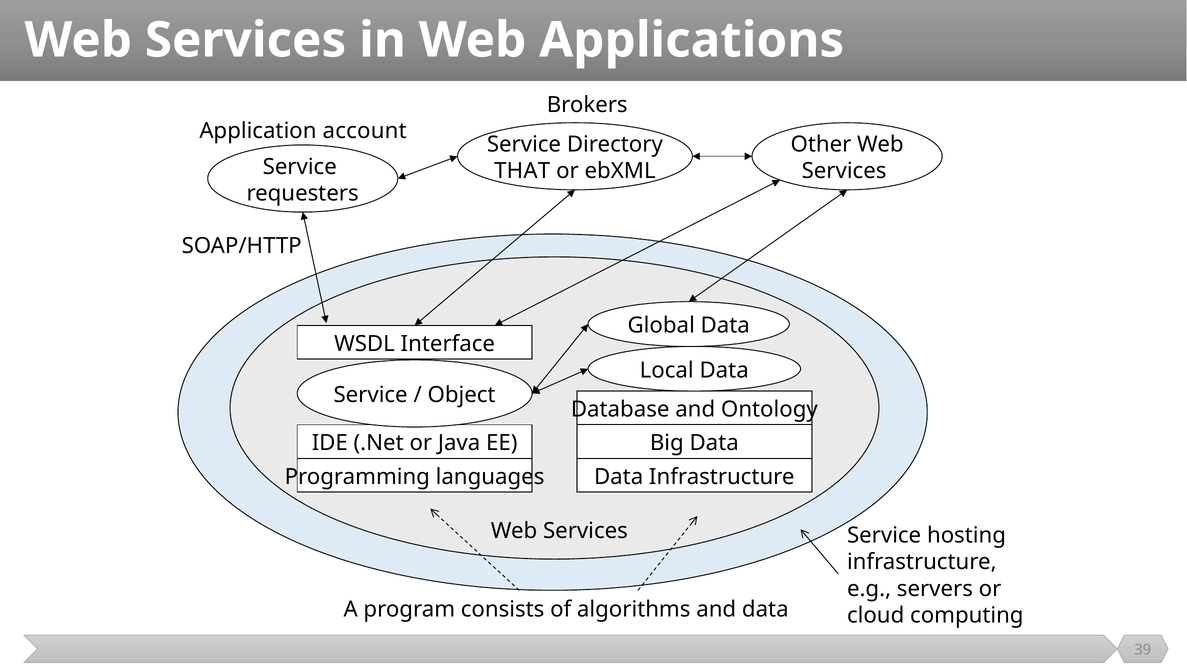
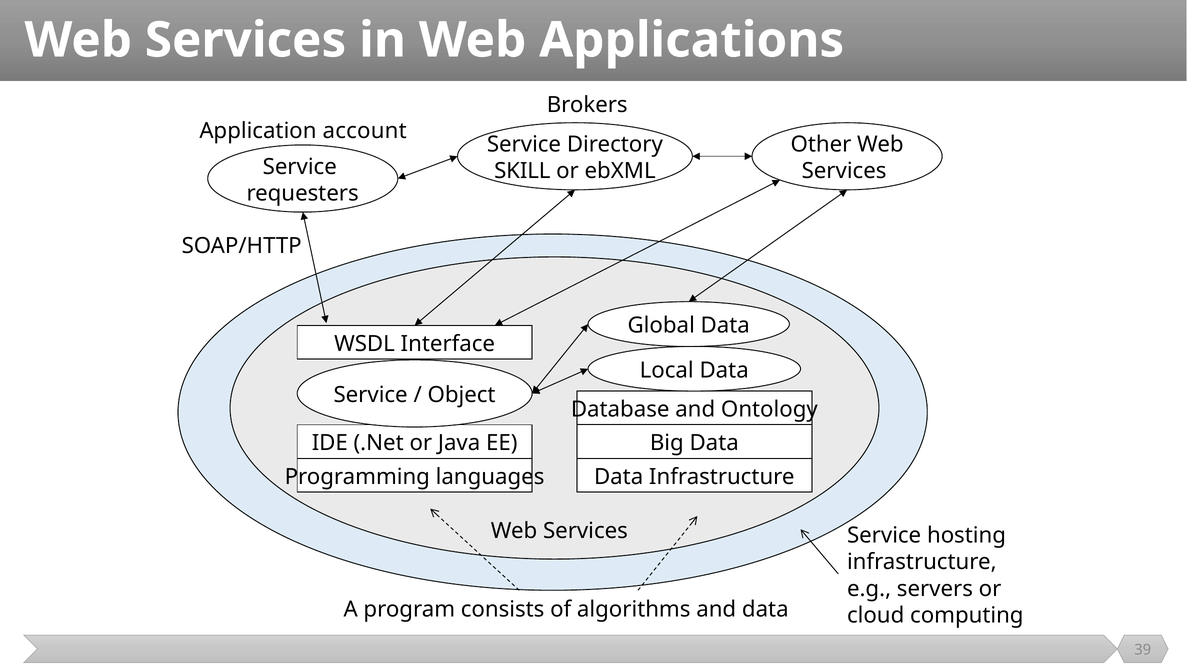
THAT: THAT -> SKILL
